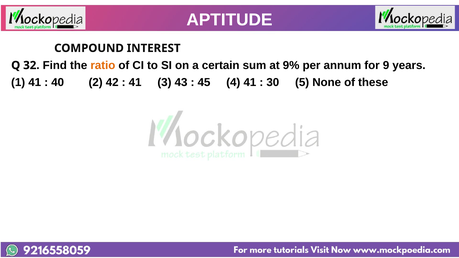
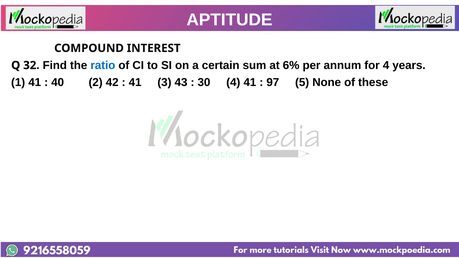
ratio colour: orange -> blue
9%: 9% -> 6%
for 9: 9 -> 4
45: 45 -> 30
30: 30 -> 97
